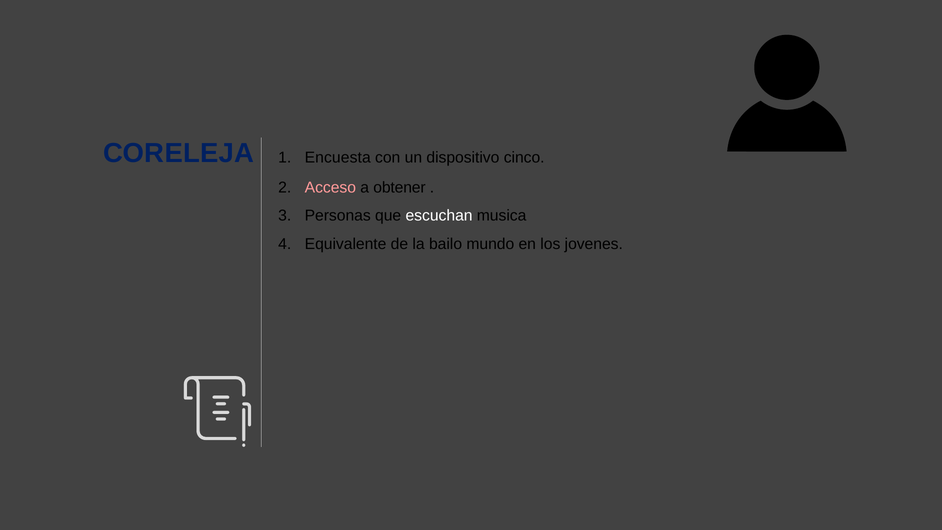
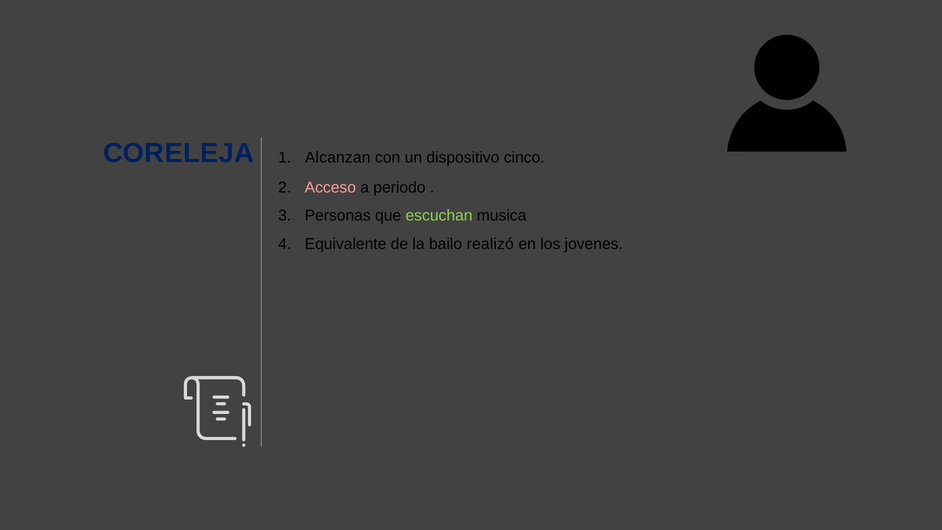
Encuesta: Encuesta -> Alcanzan
obtener: obtener -> periodo
escuchan colour: white -> light green
mundo: mundo -> realizó
